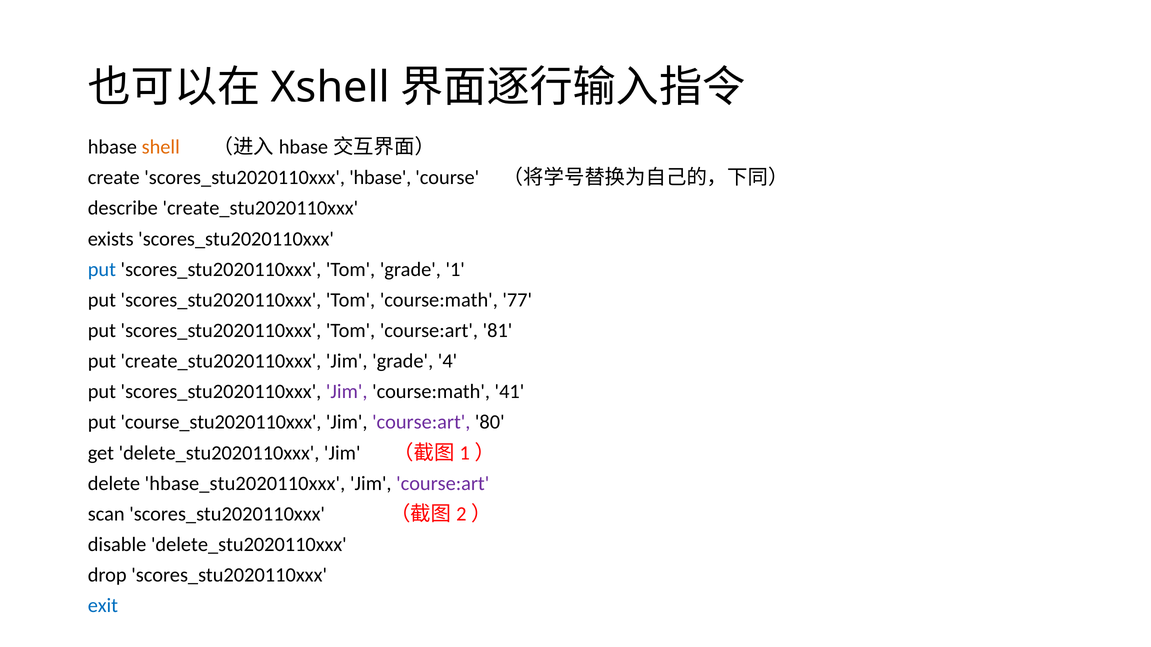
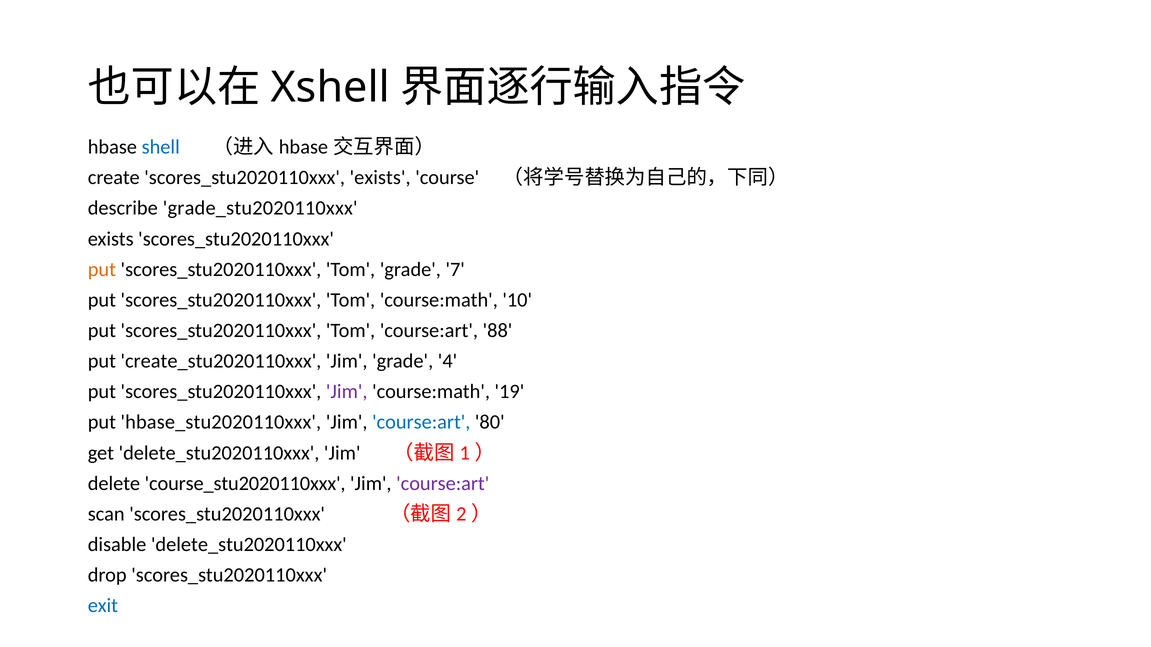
shell colour: orange -> blue
scores_stu2020110xxx hbase: hbase -> exists
describe create_stu2020110xxx: create_stu2020110xxx -> grade_stu2020110xxx
put at (102, 270) colour: blue -> orange
1: 1 -> 7
77: 77 -> 10
81: 81 -> 88
41: 41 -> 19
course_stu2020110xxx: course_stu2020110xxx -> hbase_stu2020110xxx
course:art at (421, 423) colour: purple -> blue
hbase_stu2020110xxx: hbase_stu2020110xxx -> course_stu2020110xxx
